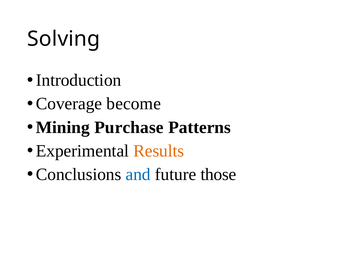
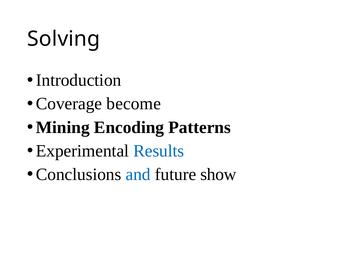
Purchase: Purchase -> Encoding
Results colour: orange -> blue
those: those -> show
